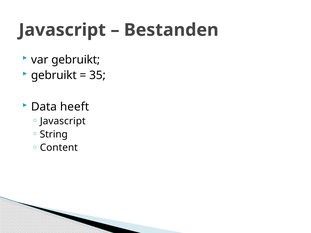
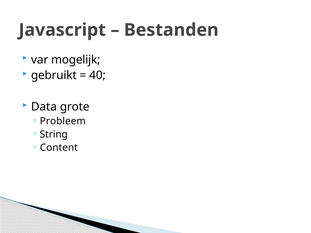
var gebruikt: gebruikt -> mogelijk
35: 35 -> 40
heeft: heeft -> grote
Javascript at (63, 121): Javascript -> Probleem
